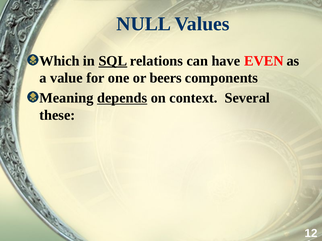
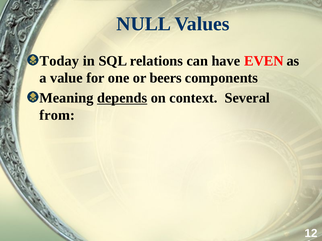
Which: Which -> Today
SQL underline: present -> none
these: these -> from
